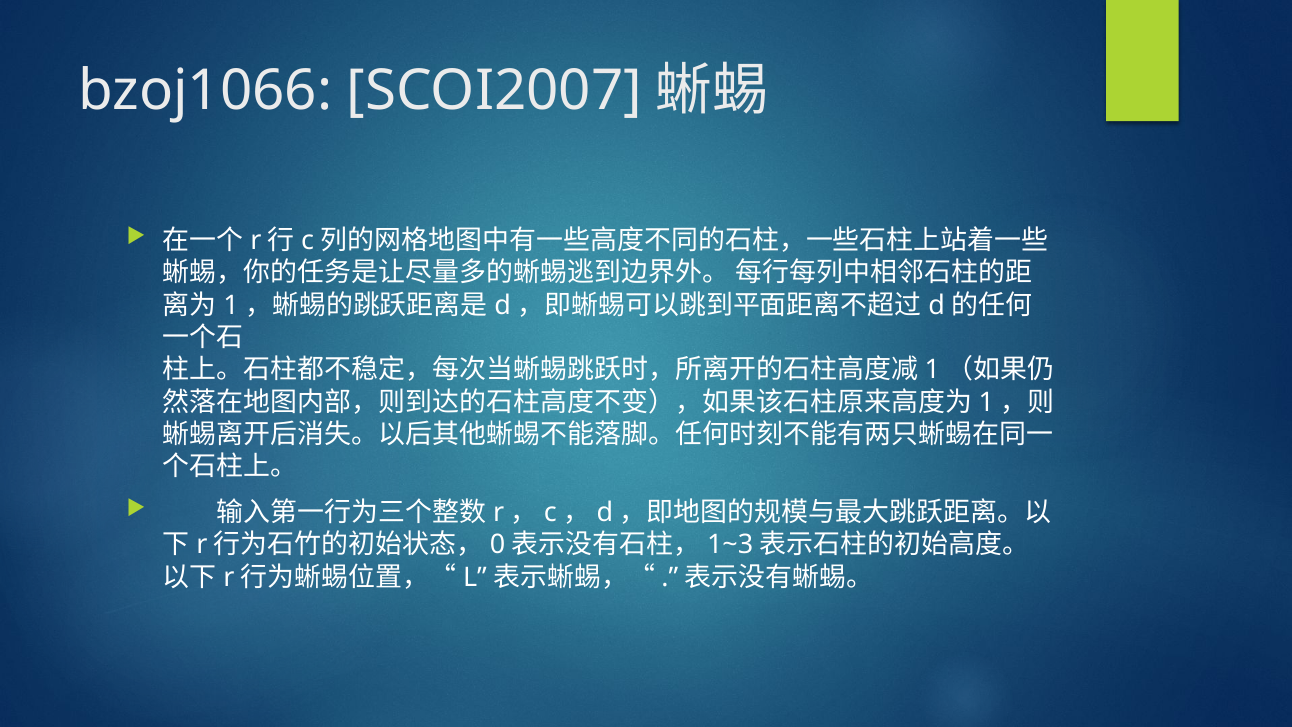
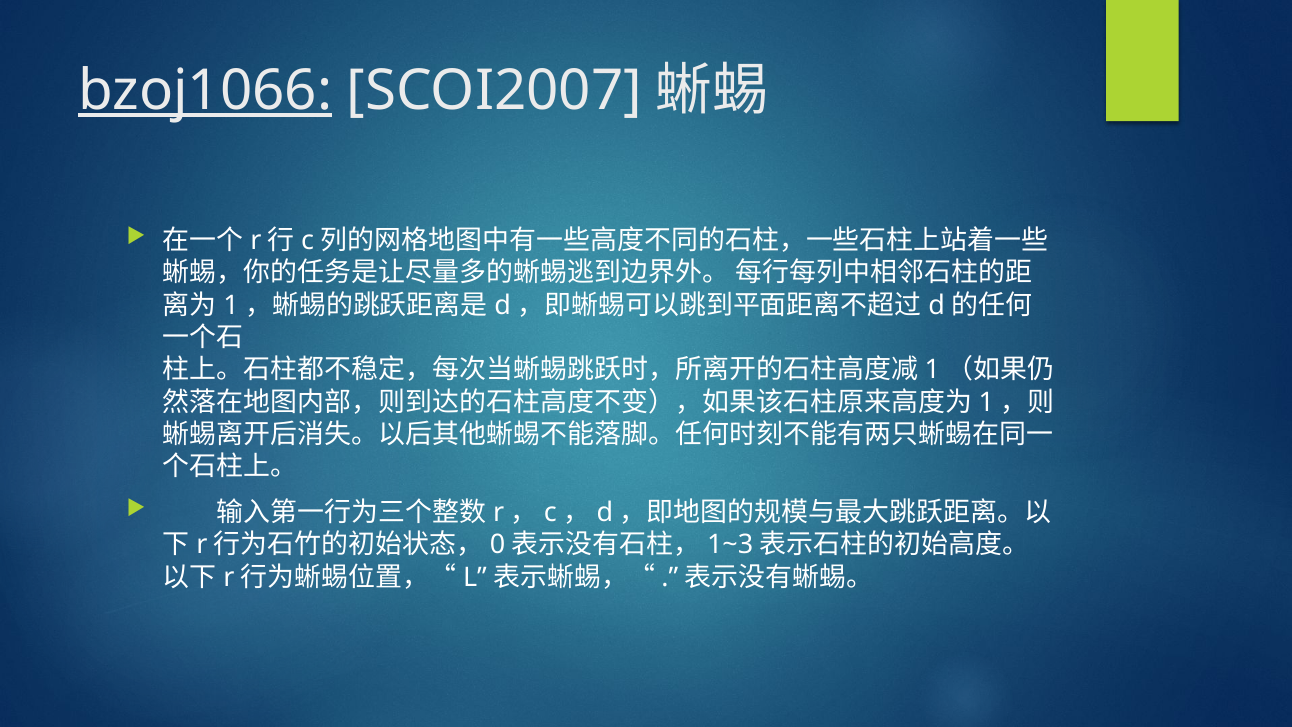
bzoj1066 underline: none -> present
